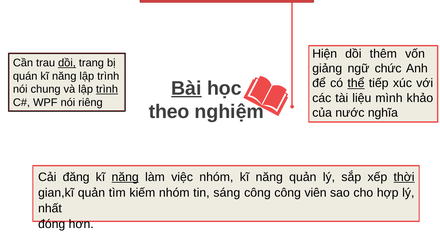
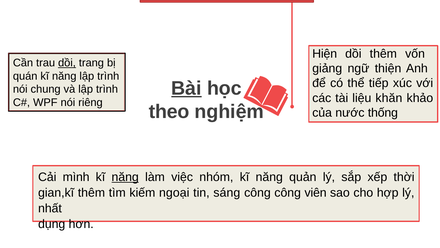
chức: chức -> thiện
thể underline: present -> none
trình at (107, 89) underline: present -> none
mình: mình -> khăn
nghĩa: nghĩa -> thống
đăng: đăng -> mình
thời underline: present -> none
gian,kĩ quản: quản -> thêm
kiếm nhóm: nhóm -> ngoại
đóng: đóng -> dụng
